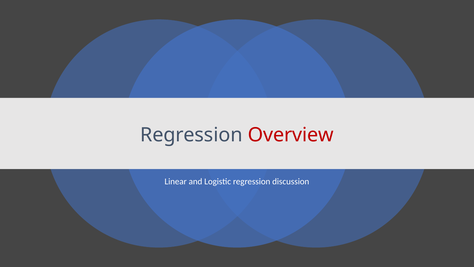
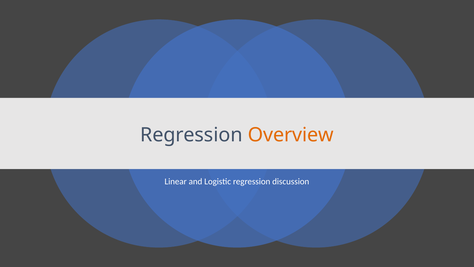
Overview colour: red -> orange
